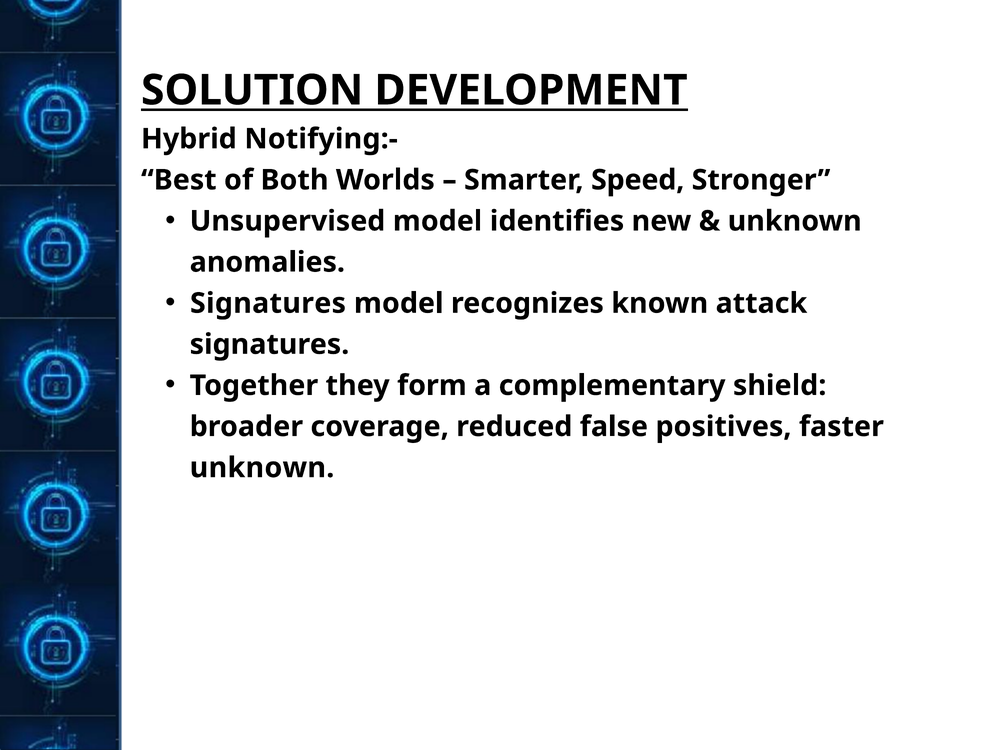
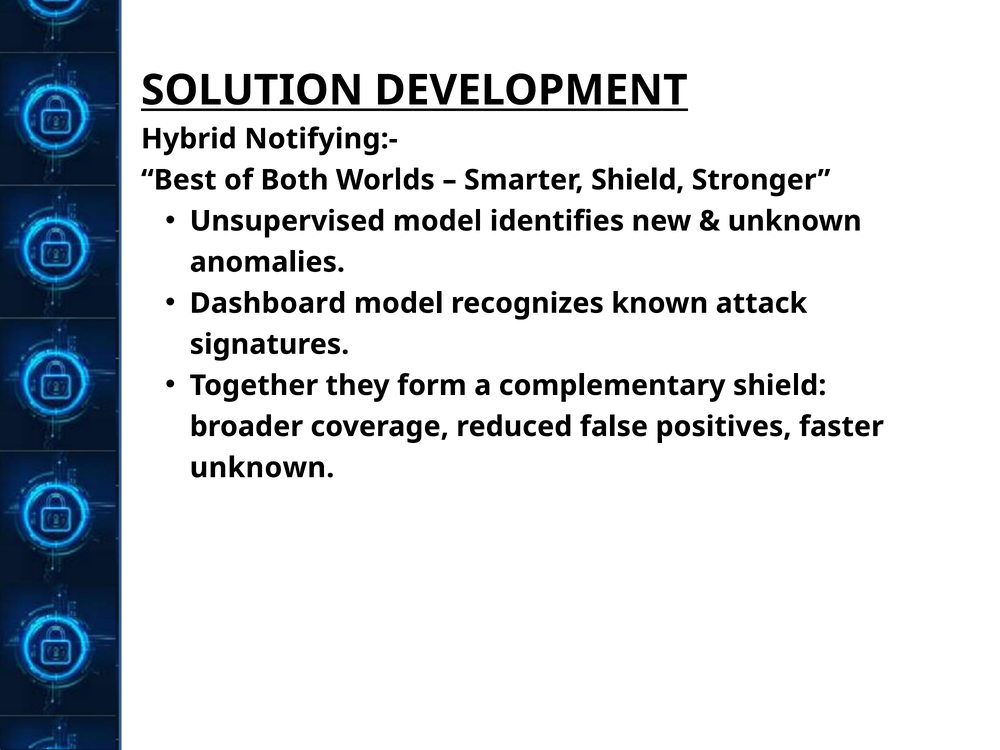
Smarter Speed: Speed -> Shield
Signatures at (268, 303): Signatures -> Dashboard
